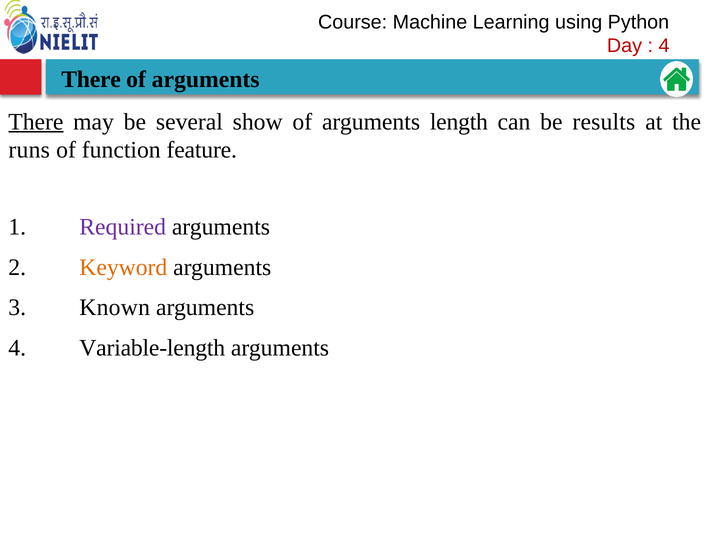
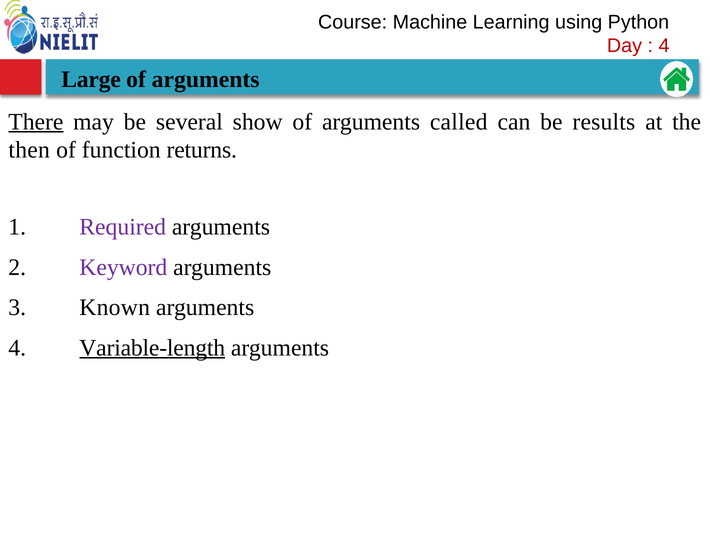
There at (91, 79): There -> Large
length: length -> called
runs: runs -> then
feature: feature -> returns
Keyword colour: orange -> purple
Variable-length underline: none -> present
